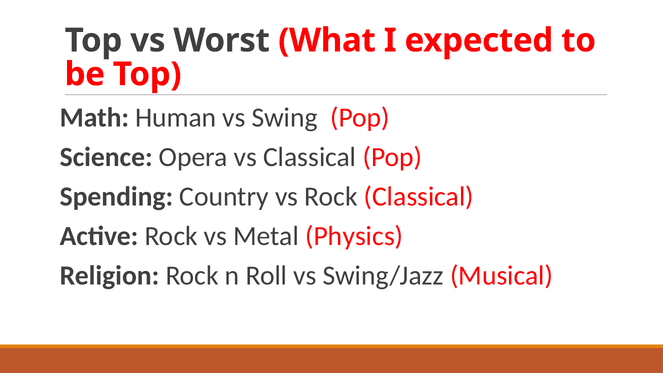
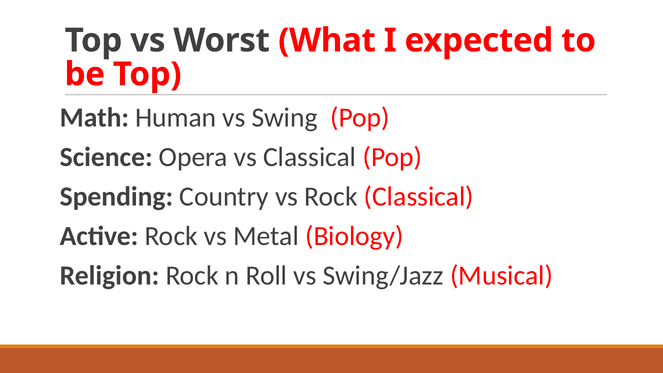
Physics: Physics -> Biology
